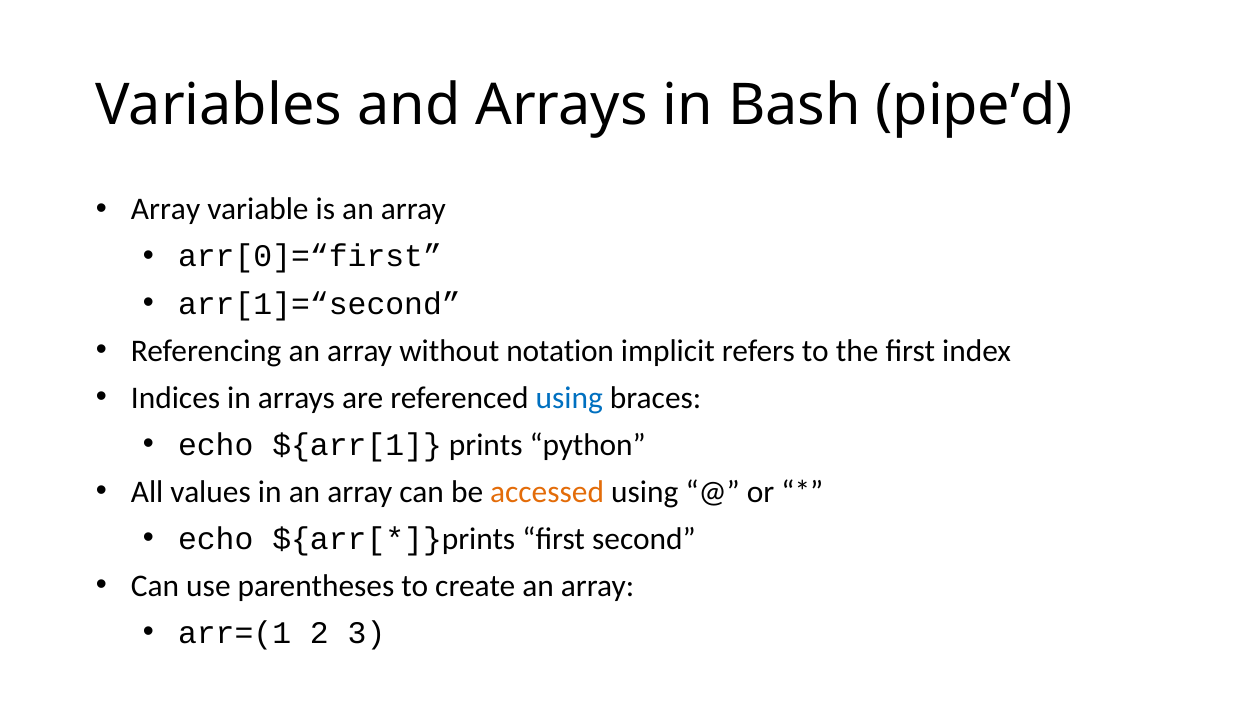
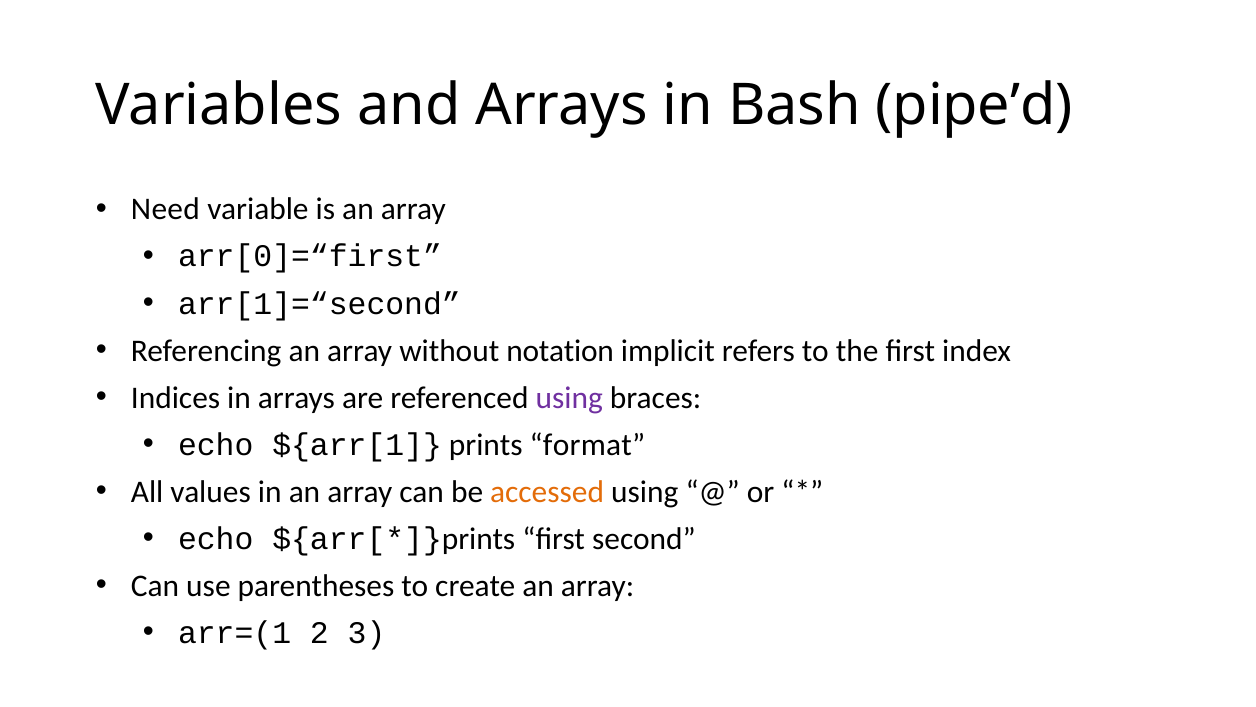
Array at (166, 209): Array -> Need
using at (569, 397) colour: blue -> purple
python: python -> format
